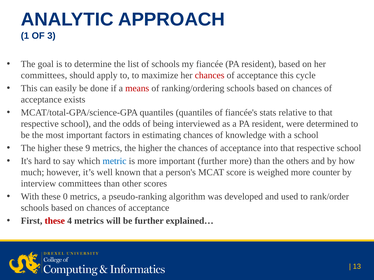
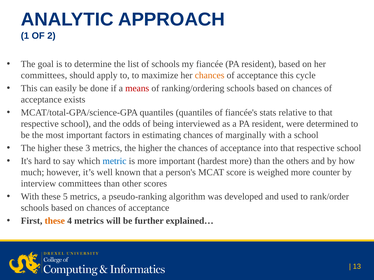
3: 3 -> 2
chances at (210, 75) colour: red -> orange
knowledge: knowledge -> marginally
9: 9 -> 3
important further: further -> hardest
0: 0 -> 5
these at (55, 221) colour: red -> orange
